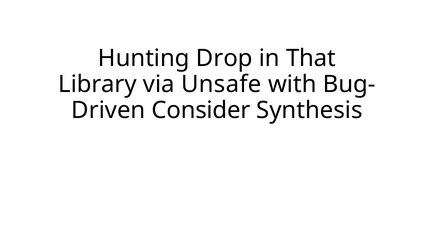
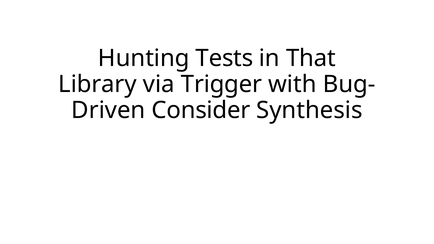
Drop: Drop -> Tests
Unsafe: Unsafe -> Trigger
